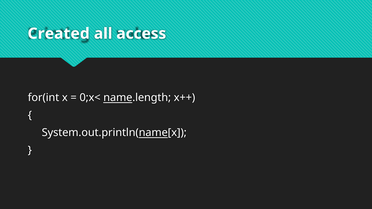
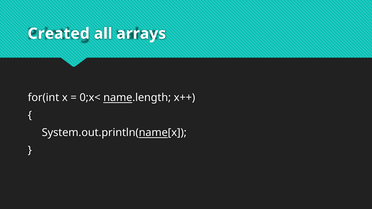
access: access -> arrays
